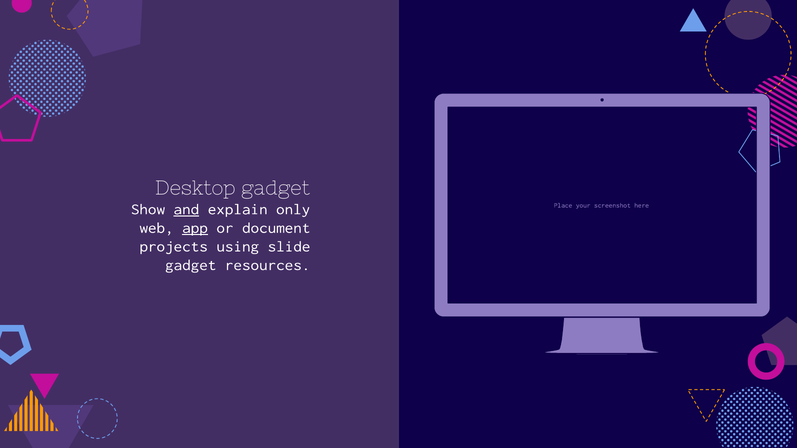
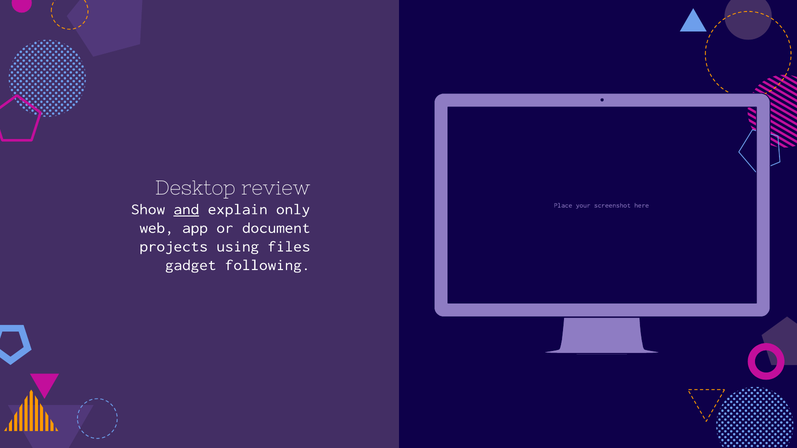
Desktop gadget: gadget -> review
app underline: present -> none
slide: slide -> files
resources: resources -> following
